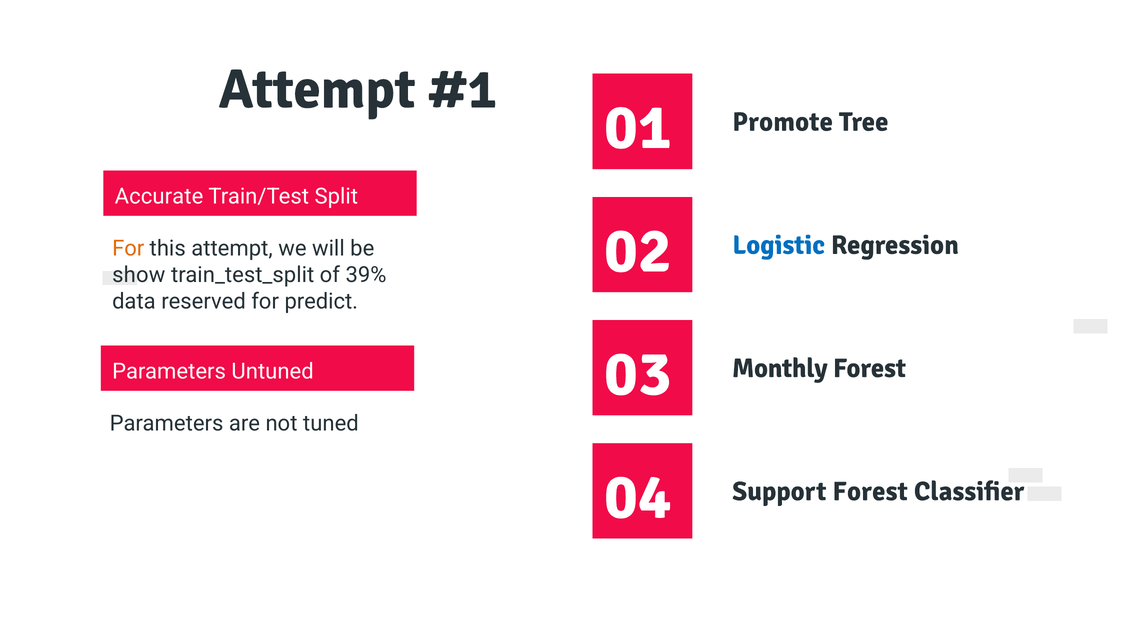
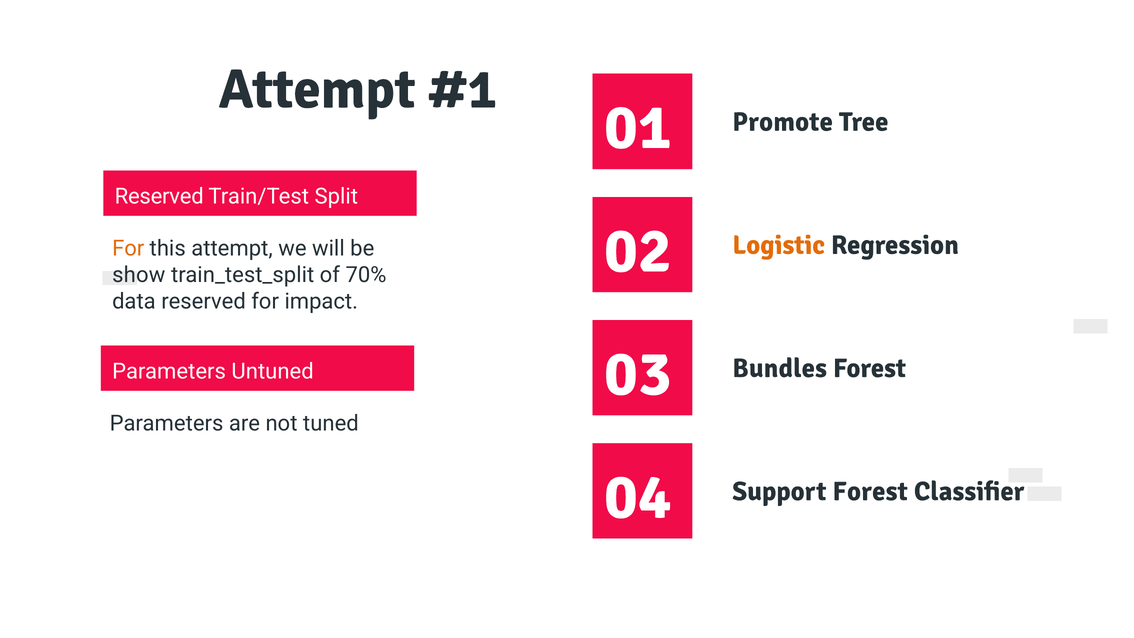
Accurate at (159, 197): Accurate -> Reserved
Logistic colour: blue -> orange
39%: 39% -> 70%
predict: predict -> impact
Monthly: Monthly -> Bundles
